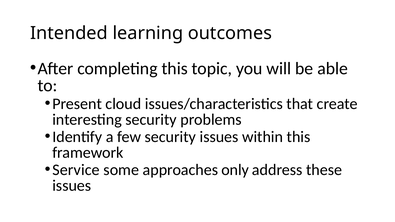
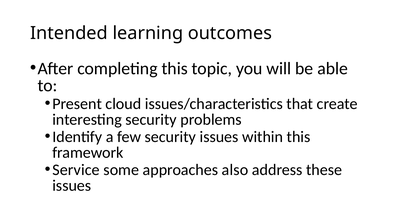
only: only -> also
